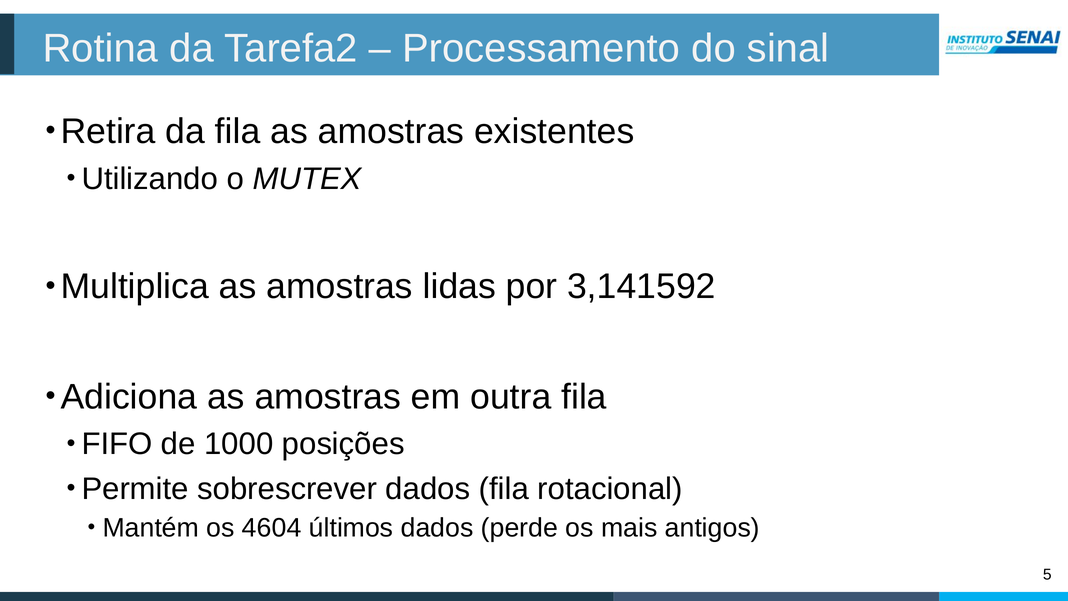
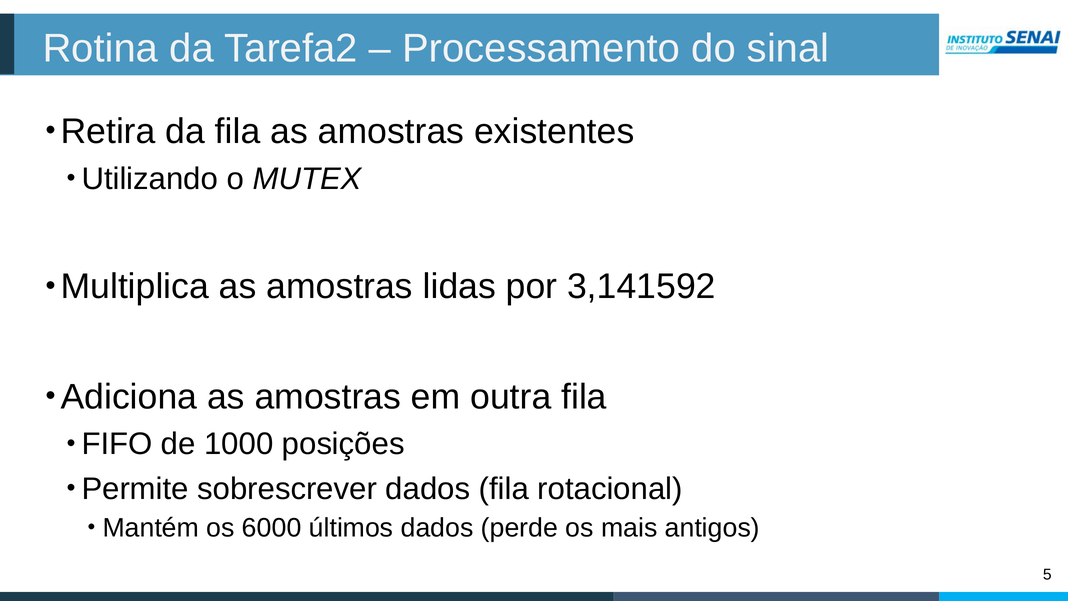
4604: 4604 -> 6000
